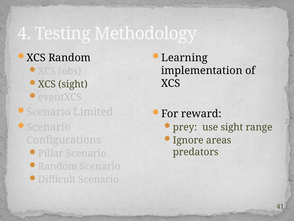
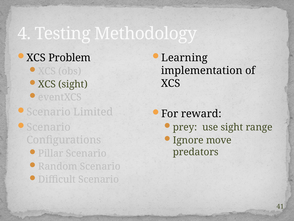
XCS Random: Random -> Problem
areas: areas -> move
